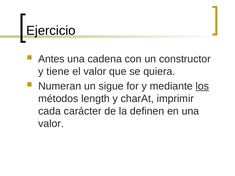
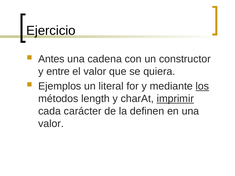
tiene: tiene -> entre
Numeran: Numeran -> Ejemplos
sigue: sigue -> literal
imprimir underline: none -> present
